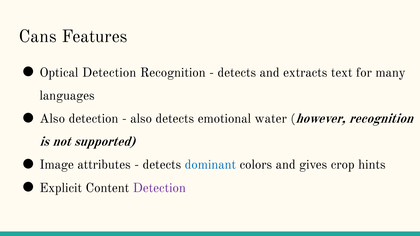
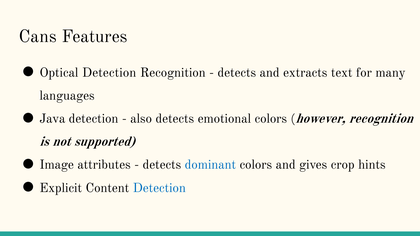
Also at (52, 119): Also -> Java
emotional water: water -> colors
Detection at (159, 188) colour: purple -> blue
